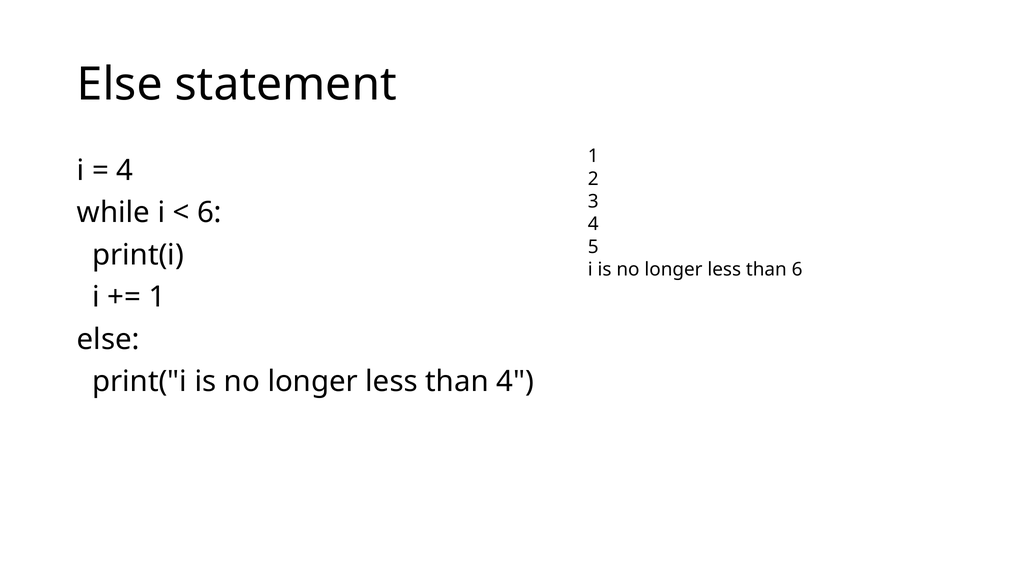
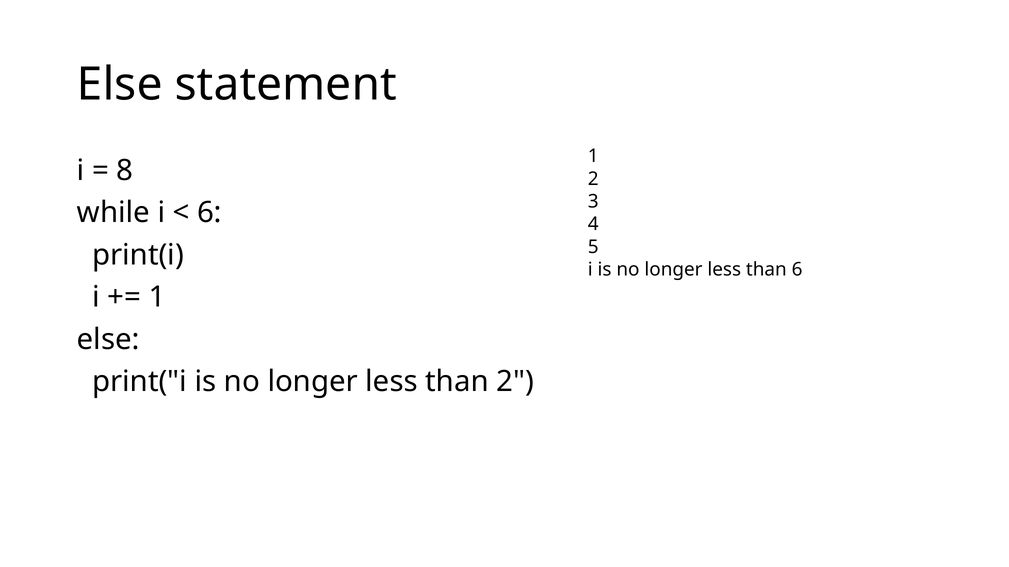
4 at (125, 171): 4 -> 8
than 4: 4 -> 2
